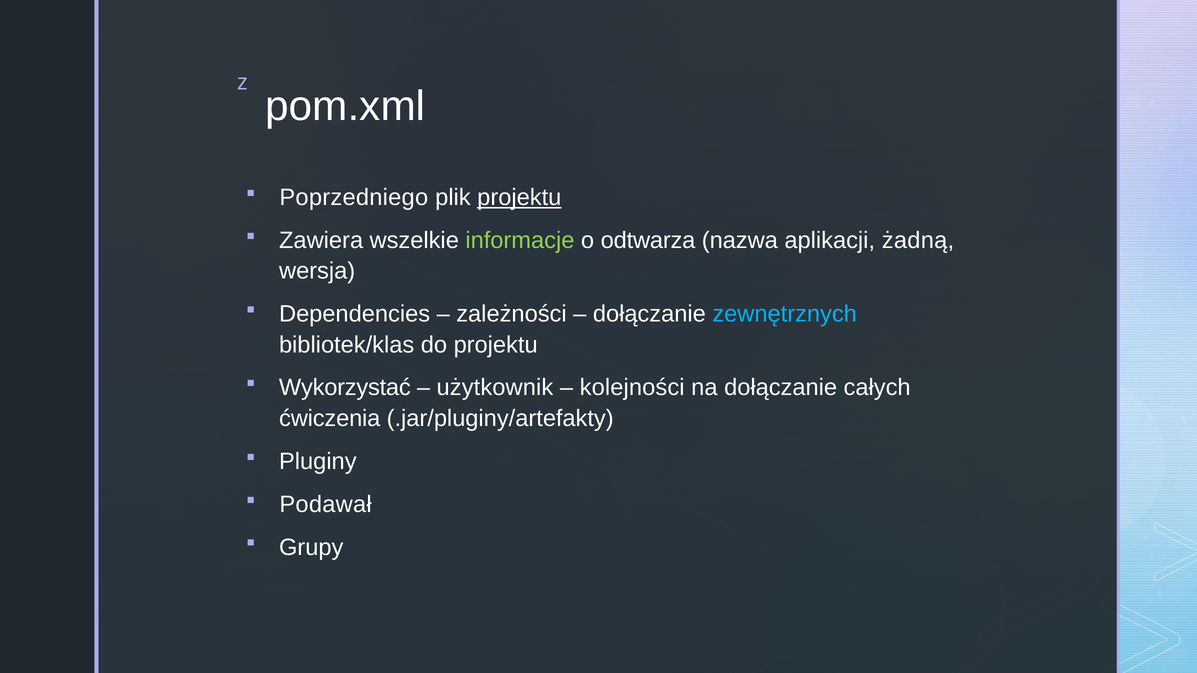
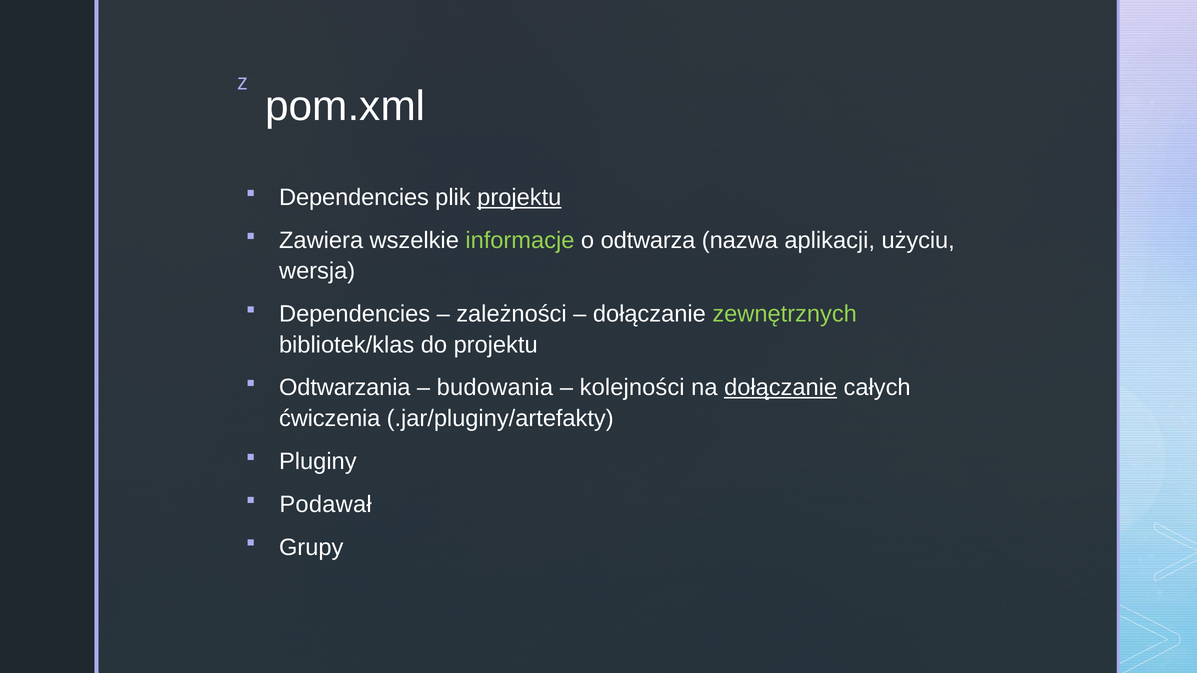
Poprzedniego at (354, 198): Poprzedniego -> Dependencies
żadną: żadną -> użyciu
zewnętrznych colour: light blue -> light green
Wykorzystać: Wykorzystać -> Odtwarzania
użytkownik: użytkownik -> budowania
dołączanie at (781, 388) underline: none -> present
